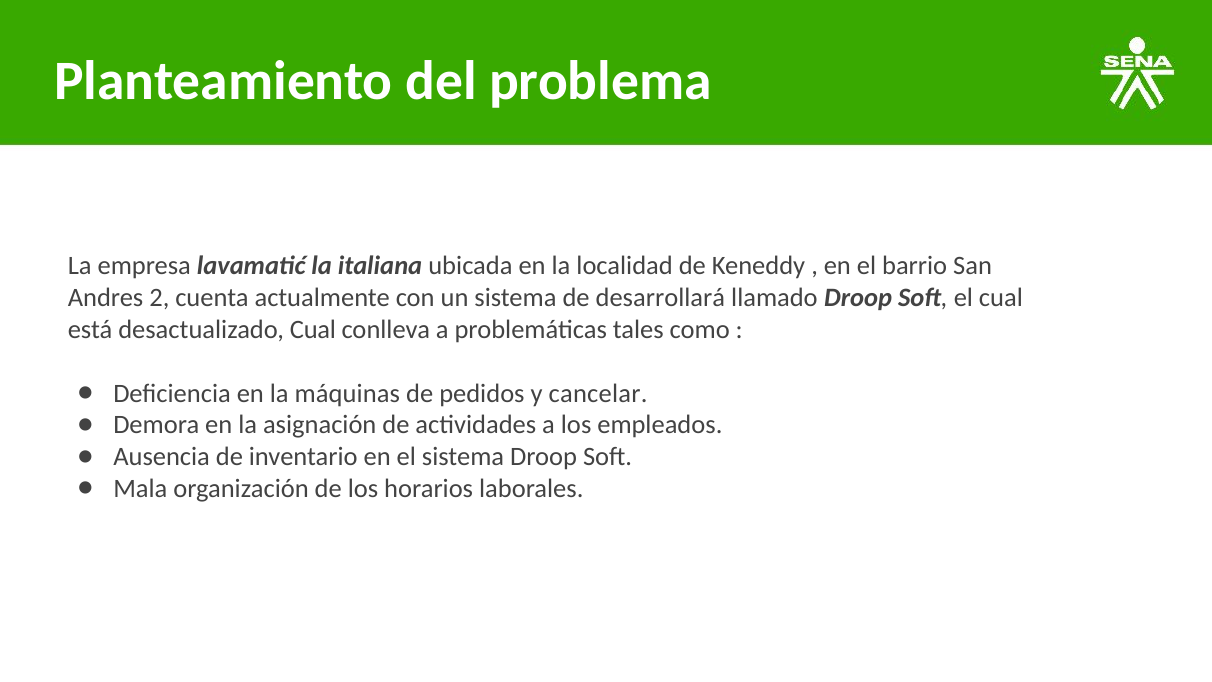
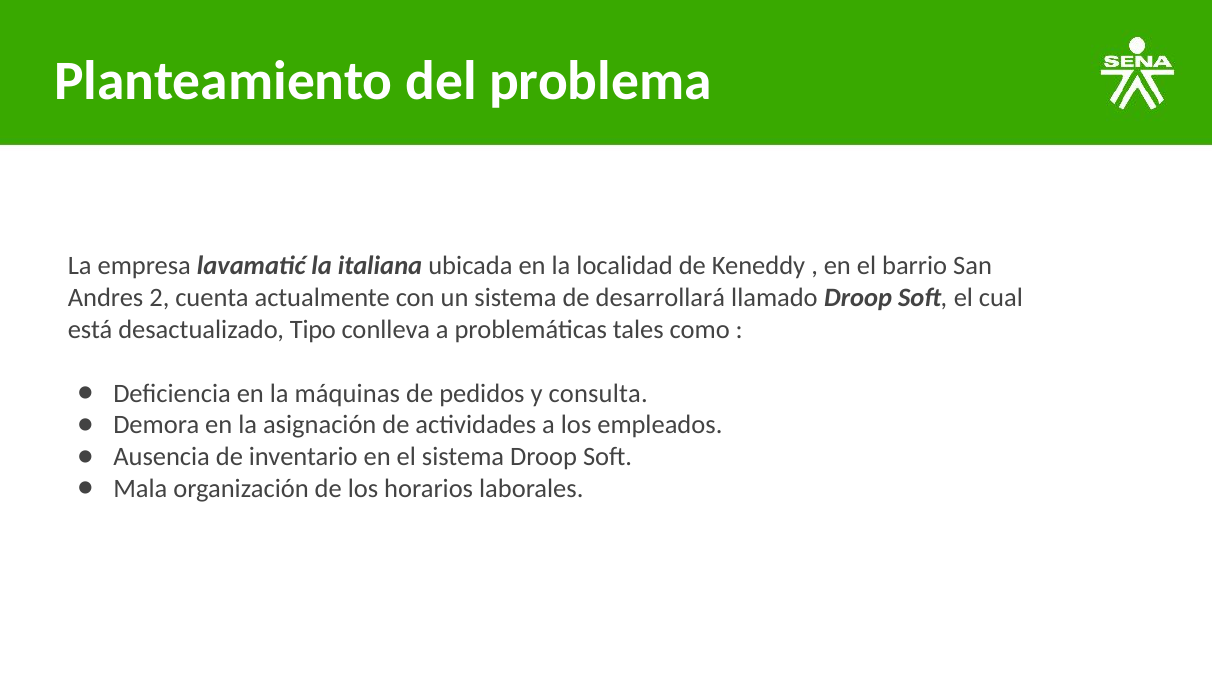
desactualizado Cual: Cual -> Tipo
cancelar: cancelar -> consulta
